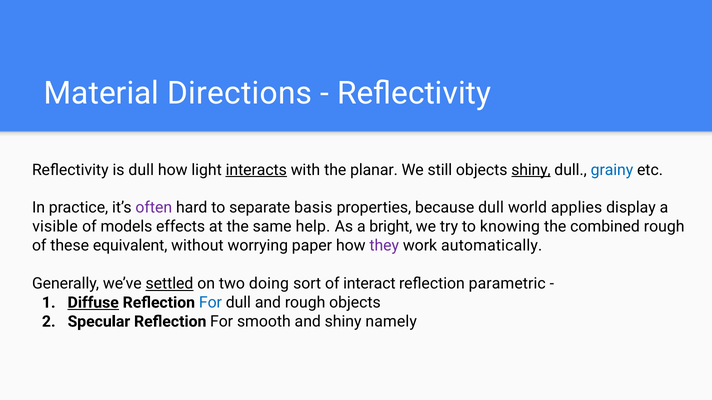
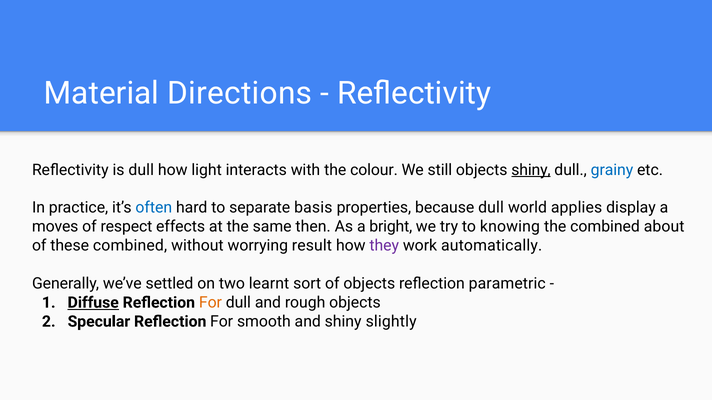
interacts underline: present -> none
planar: planar -> colour
often colour: purple -> blue
visible: visible -> moves
models: models -> respect
help: help -> then
combined rough: rough -> about
these equivalent: equivalent -> combined
paper: paper -> result
settled underline: present -> none
doing: doing -> learnt
of interact: interact -> objects
For at (210, 303) colour: blue -> orange
namely: namely -> slightly
